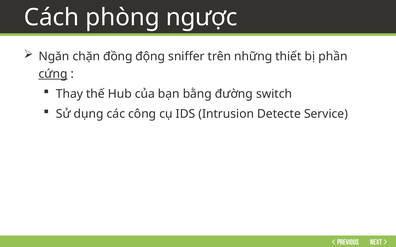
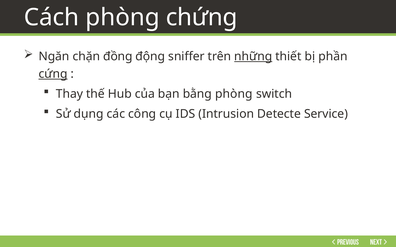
ngược: ngược -> chứng
những underline: none -> present
bằng đường: đường -> phòng
